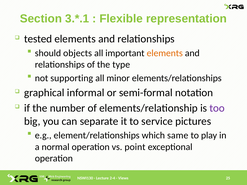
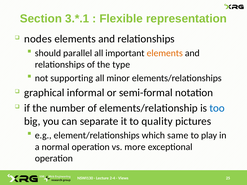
tested: tested -> nodes
objects: objects -> parallel
too colour: purple -> blue
service: service -> quality
point: point -> more
